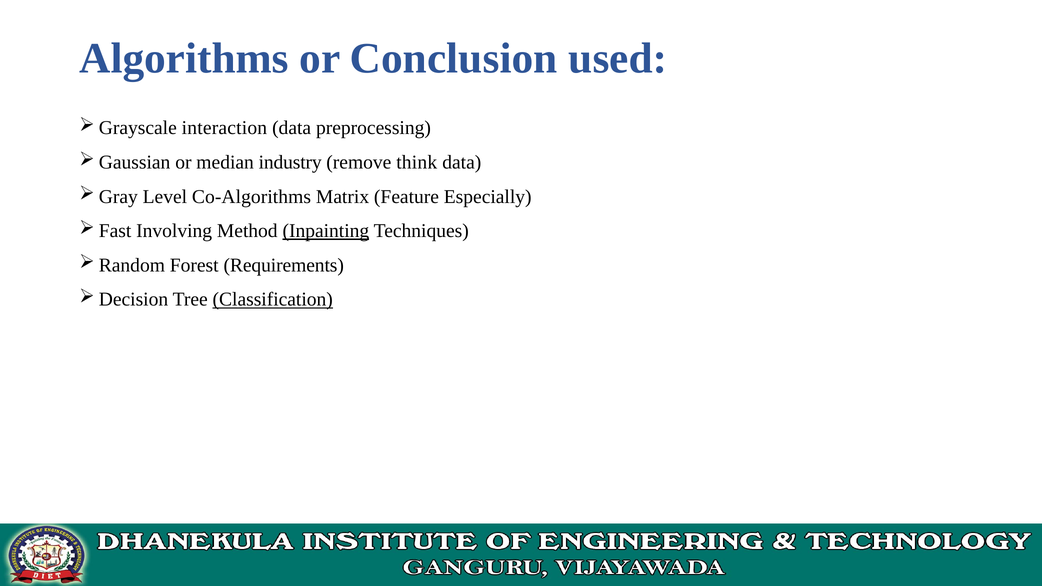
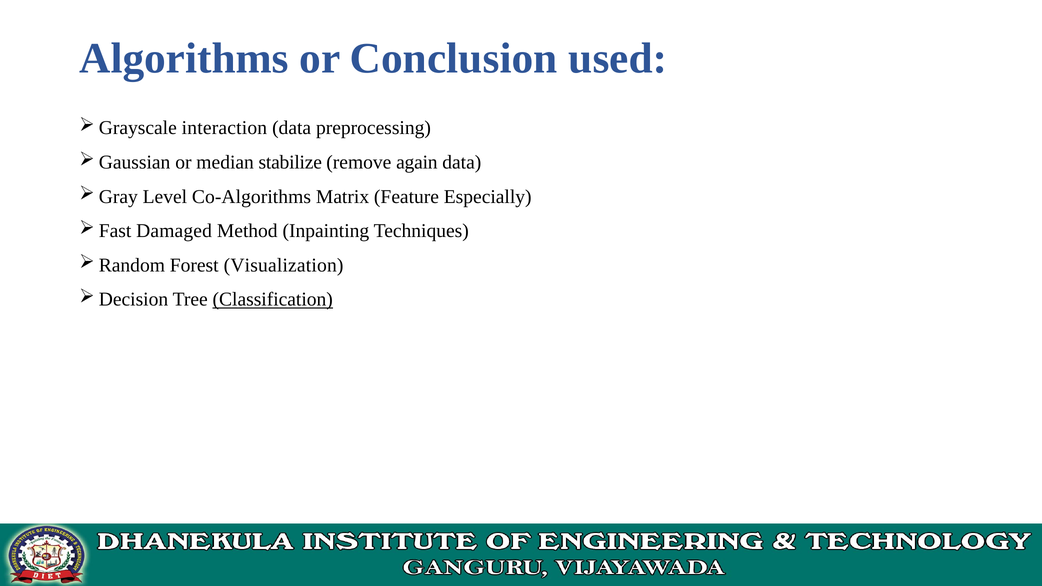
industry: industry -> stabilize
think: think -> again
Involving: Involving -> Damaged
Inpainting underline: present -> none
Requirements: Requirements -> Visualization
